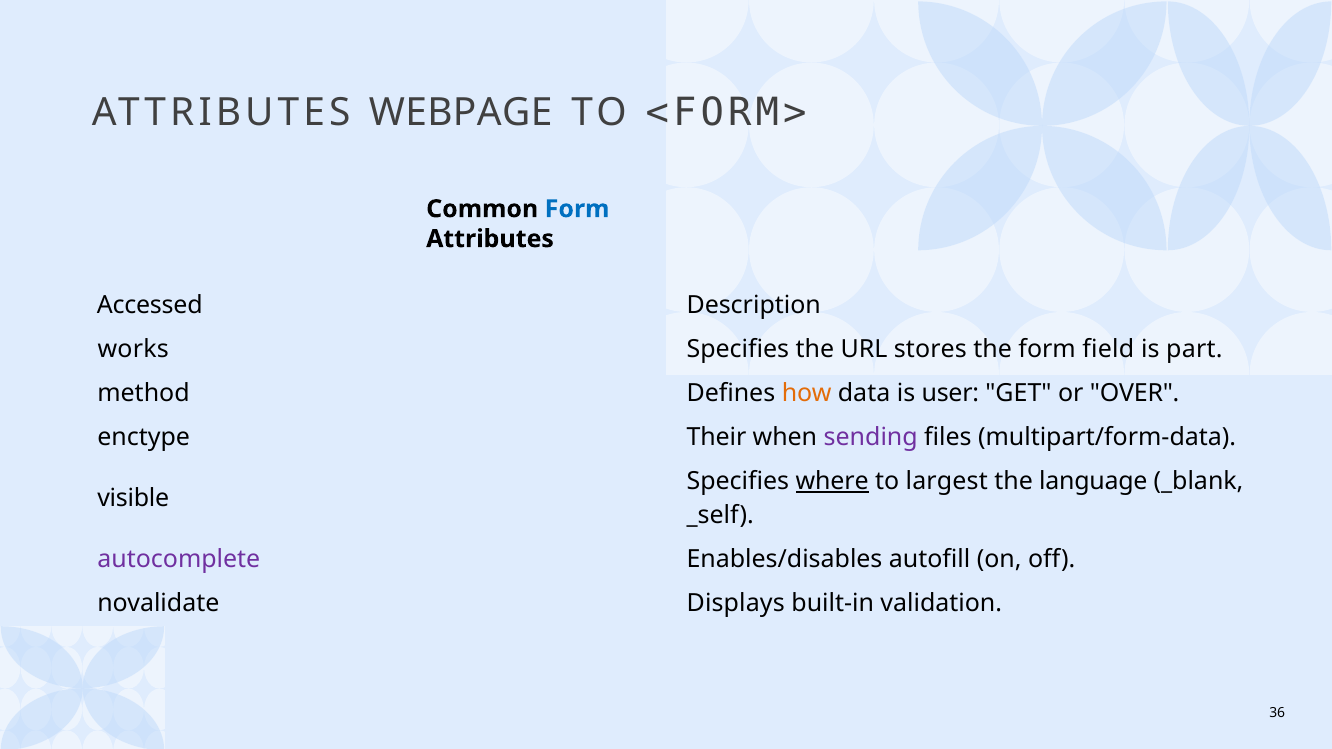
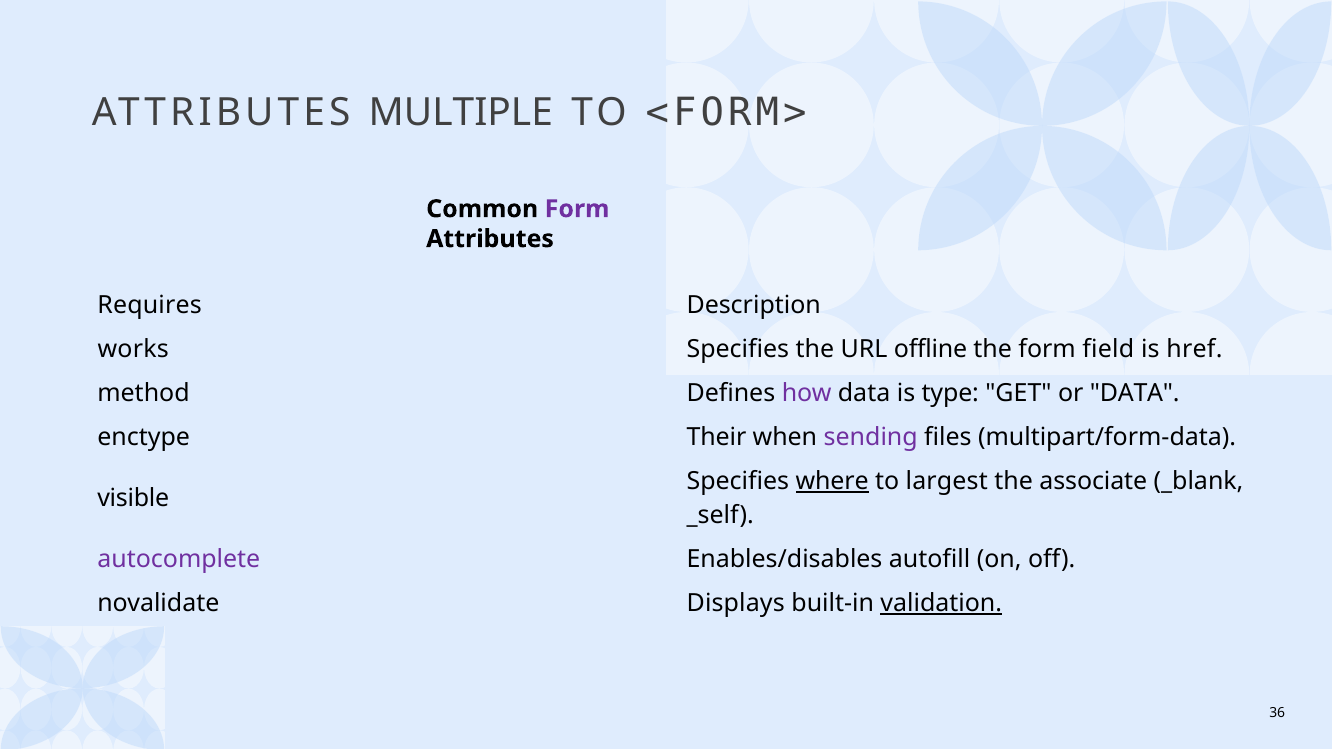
WEBPAGE: WEBPAGE -> MULTIPLE
Form at (577, 209) colour: blue -> purple
Accessed: Accessed -> Requires
stores: stores -> offline
part: part -> href
how colour: orange -> purple
user: user -> type
or OVER: OVER -> DATA
language: language -> associate
validation underline: none -> present
